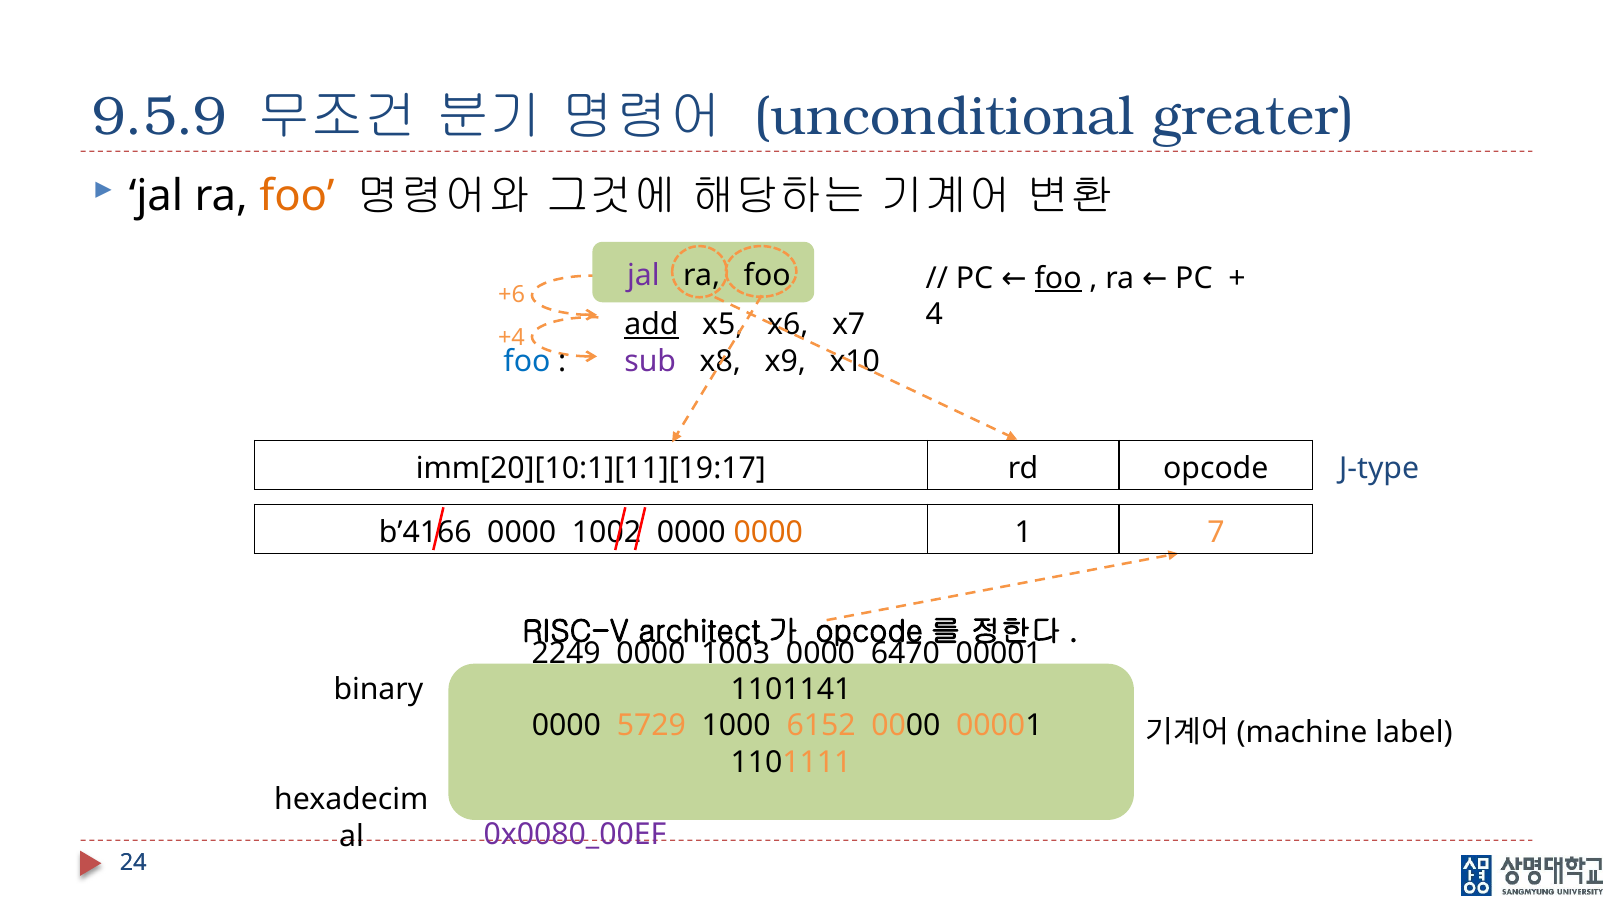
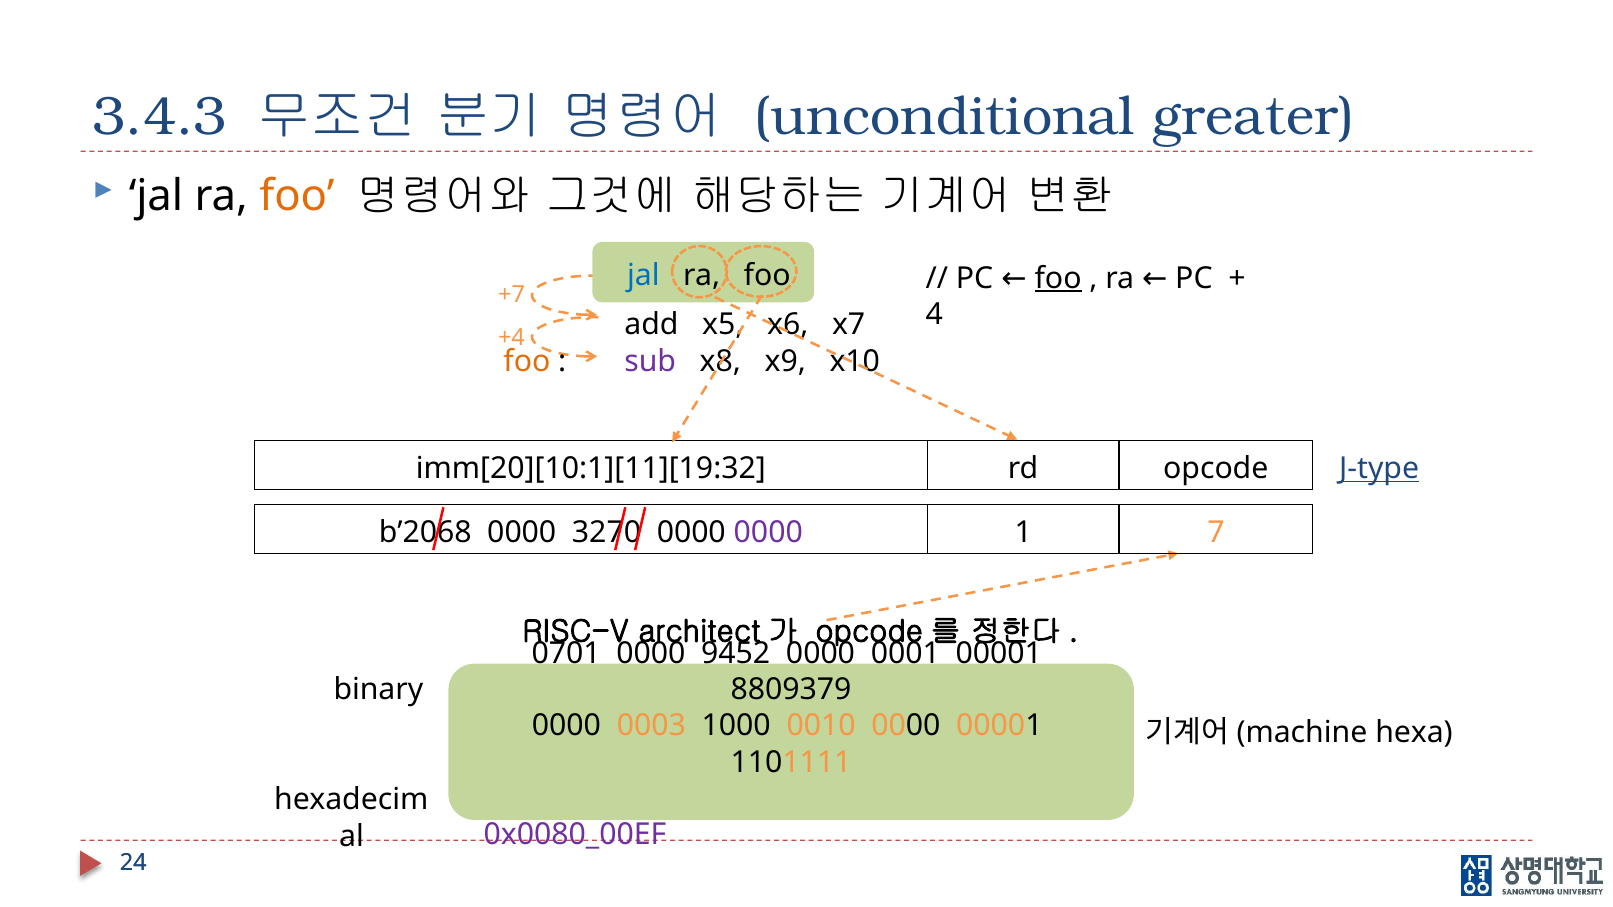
9.5.9: 9.5.9 -> 3.4.3
jal at (643, 275) colour: purple -> blue
+6: +6 -> +7
add underline: present -> none
foo at (527, 361) colour: blue -> orange
J-type underline: none -> present
imm[20][10:1][11][19:17: imm[20][10:1][11][19:17 -> imm[20][10:1][11][19:32
b’4166: b’4166 -> b’2068
1002: 1002 -> 3270
0000 at (768, 533) colour: orange -> purple
2249: 2249 -> 0701
1003: 1003 -> 9452
6470: 6470 -> 0001
1101141: 1101141 -> 8809379
5729: 5729 -> 0003
6152: 6152 -> 0010
label: label -> hexa
